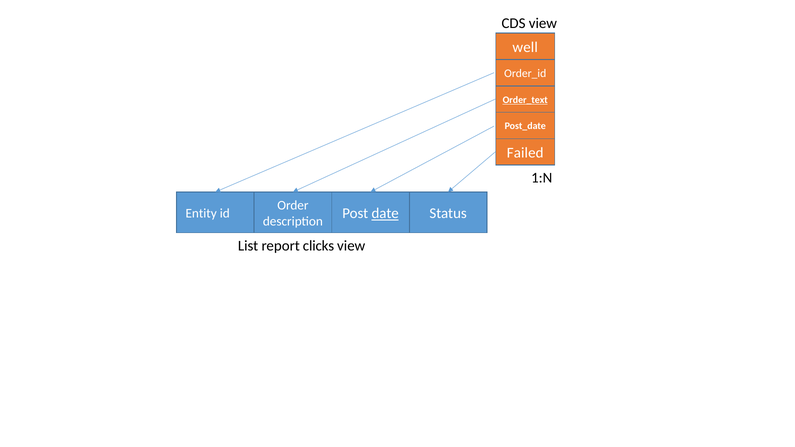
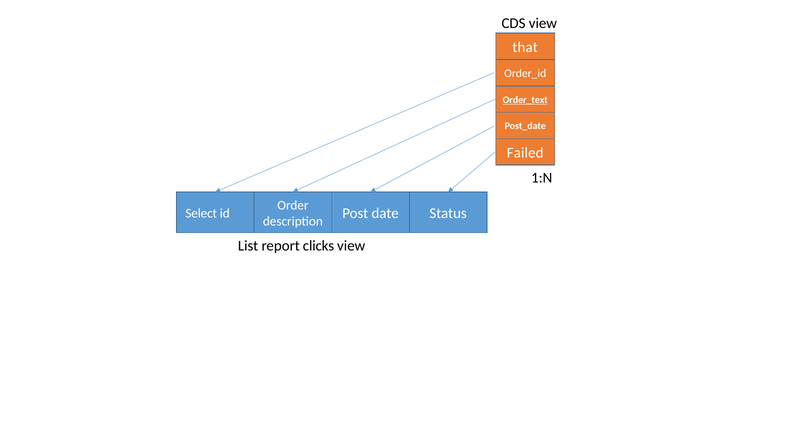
well: well -> that
date underline: present -> none
Entity: Entity -> Select
